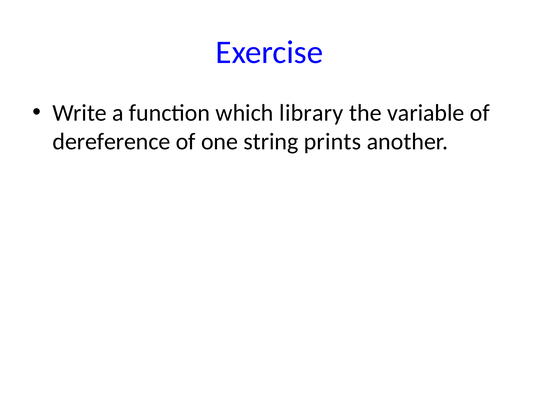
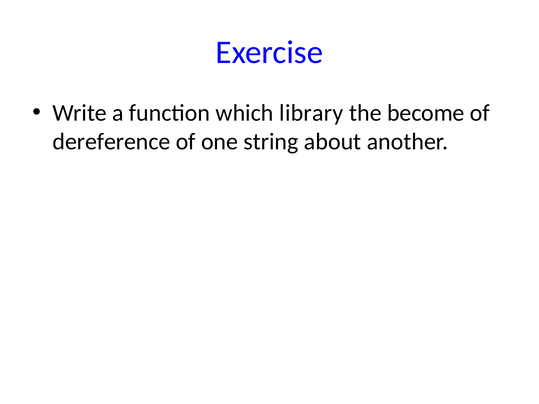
variable: variable -> become
prints: prints -> about
